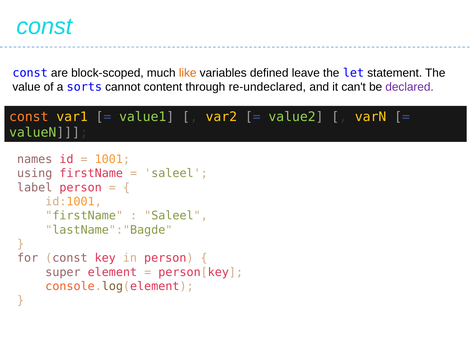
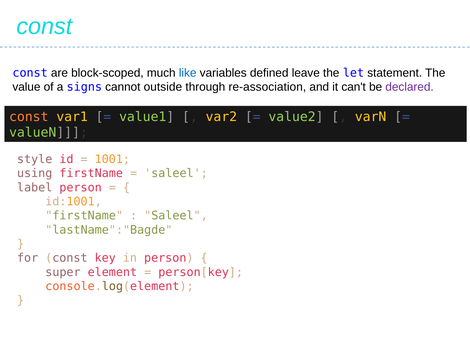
like colour: orange -> blue
sorts: sorts -> signs
content: content -> outside
re-undeclared: re-undeclared -> re-association
names: names -> style
